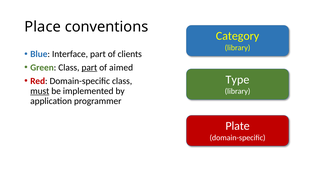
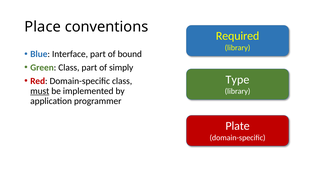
Category: Category -> Required
clients: clients -> bound
part at (89, 67) underline: present -> none
aimed: aimed -> simply
